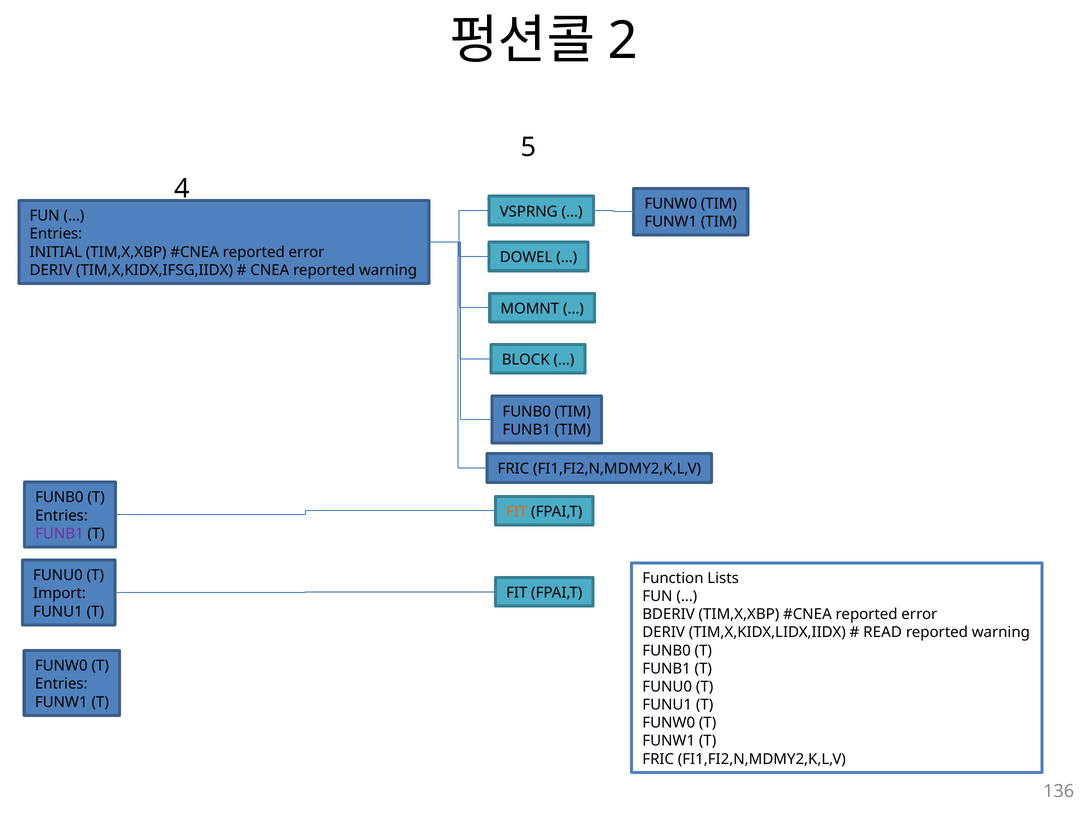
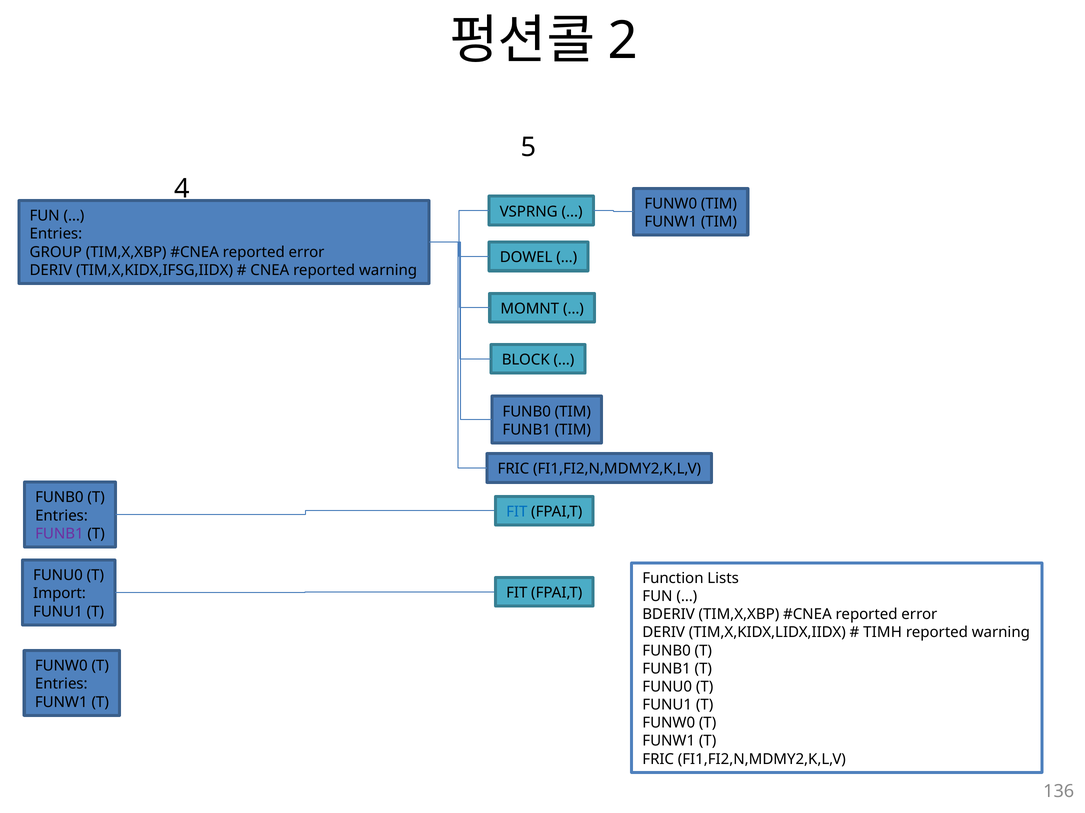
INITIAL: INITIAL -> GROUP
FIT at (517, 512) colour: orange -> blue
READ: READ -> TIMH
